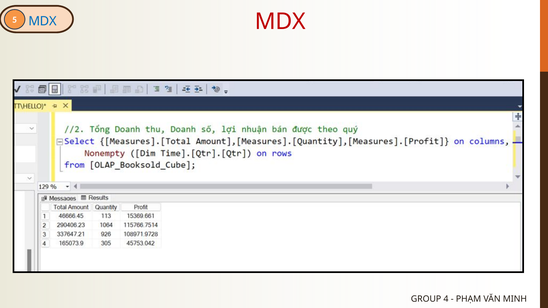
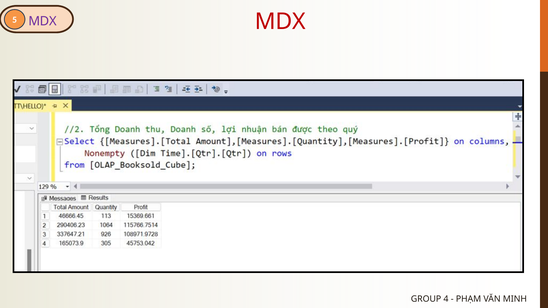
MDX at (43, 21) colour: blue -> purple
